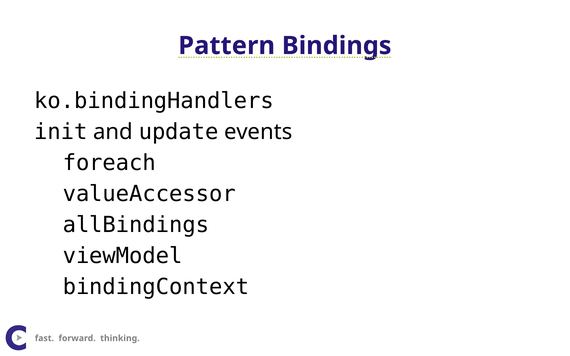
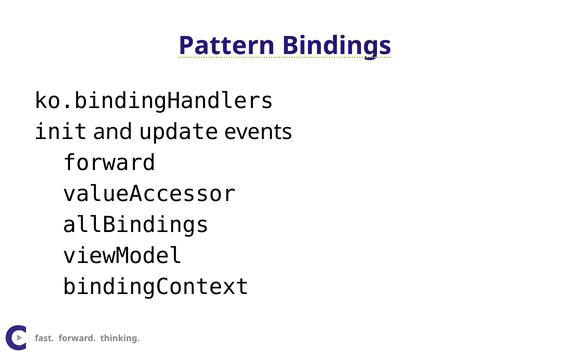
foreach at (109, 163): foreach -> forward
